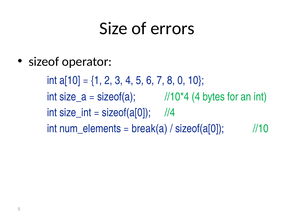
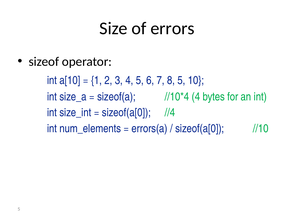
8 0: 0 -> 5
break(a: break(a -> errors(a
